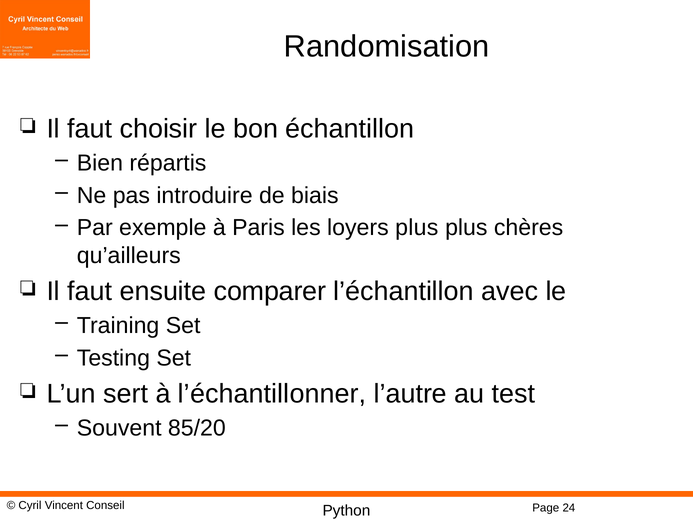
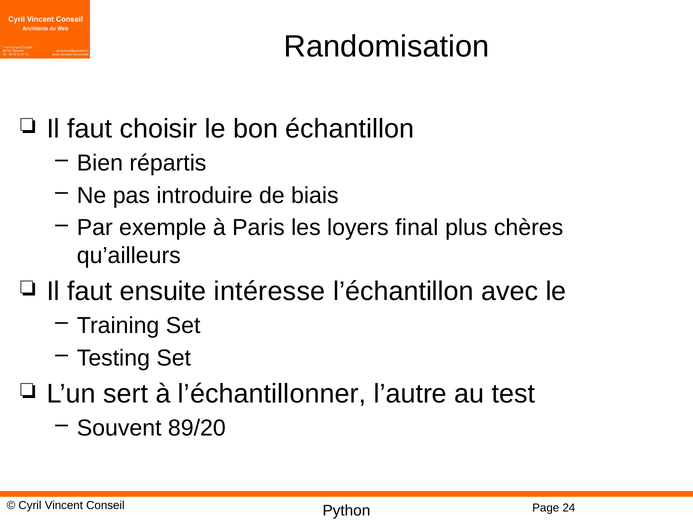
loyers plus: plus -> final
comparer: comparer -> intéresse
85/20: 85/20 -> 89/20
